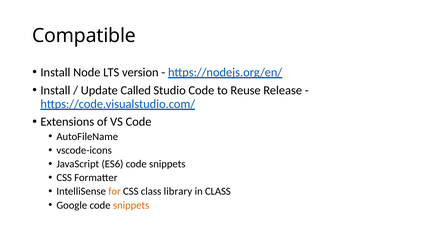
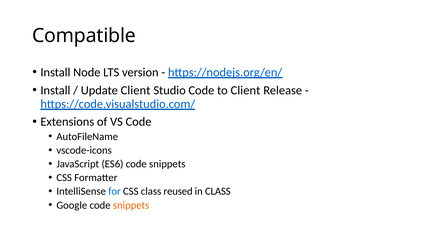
Update Called: Called -> Client
to Reuse: Reuse -> Client
for colour: orange -> blue
library: library -> reused
